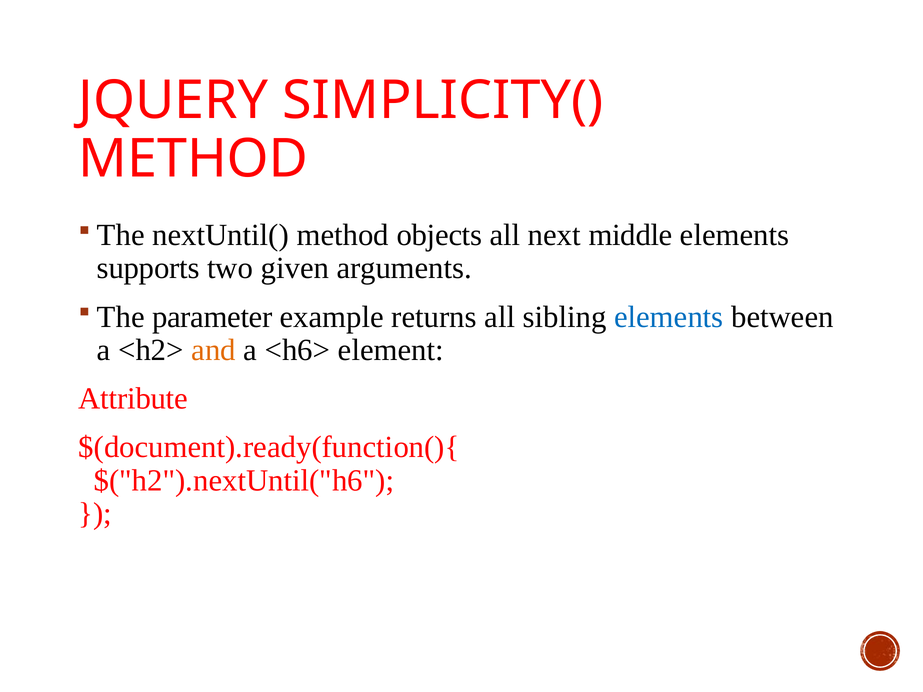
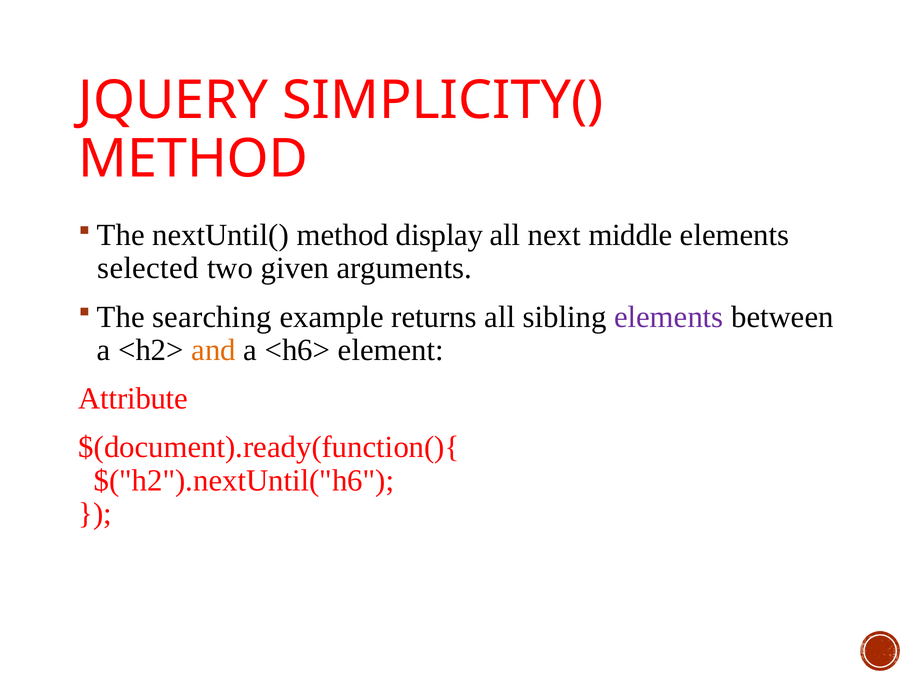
objects: objects -> display
supports: supports -> selected
parameter: parameter -> searching
elements at (669, 317) colour: blue -> purple
